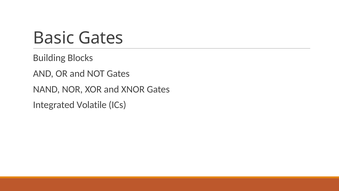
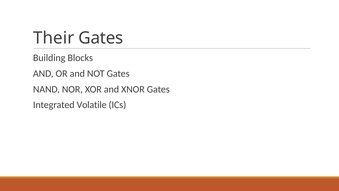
Basic: Basic -> Their
